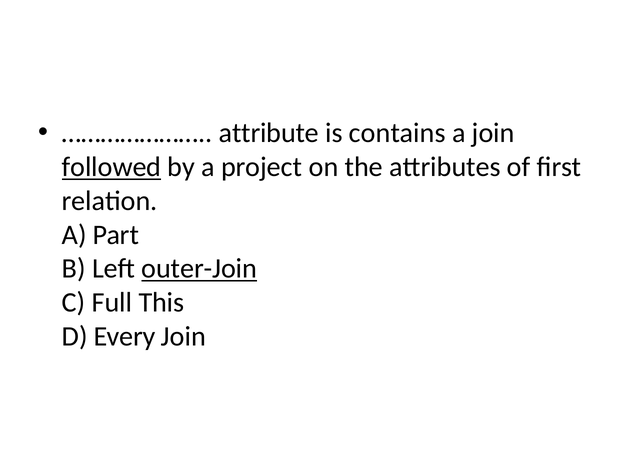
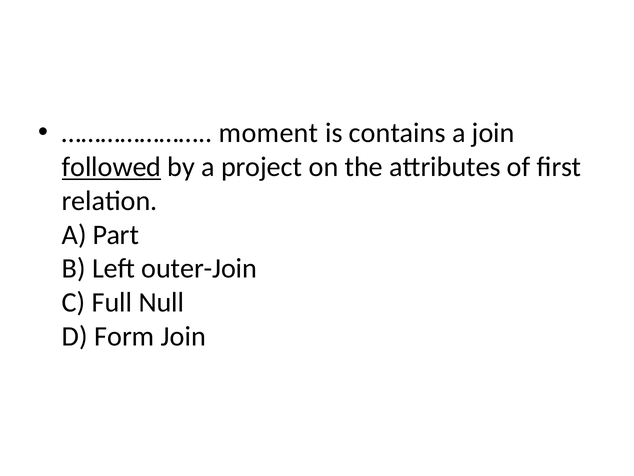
attribute: attribute -> moment
outer-Join underline: present -> none
This: This -> Null
Every: Every -> Form
